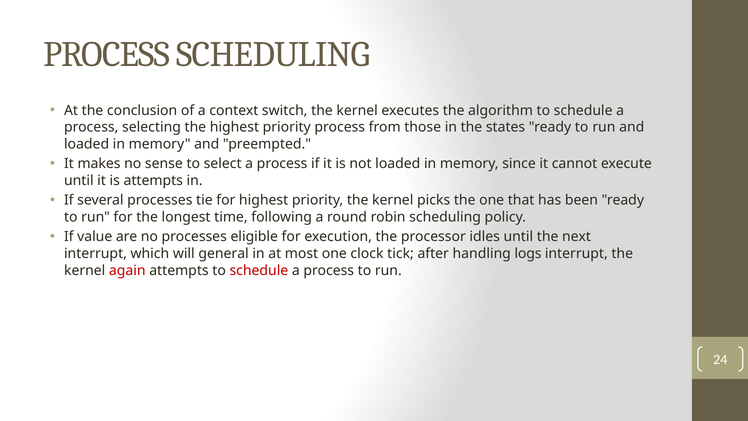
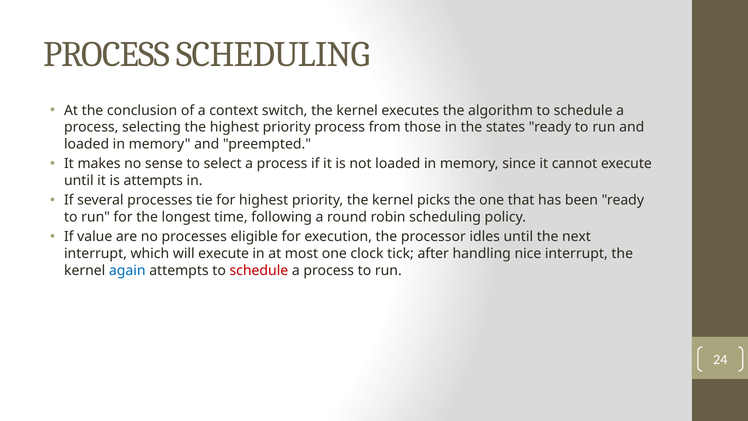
will general: general -> execute
logs: logs -> nice
again colour: red -> blue
